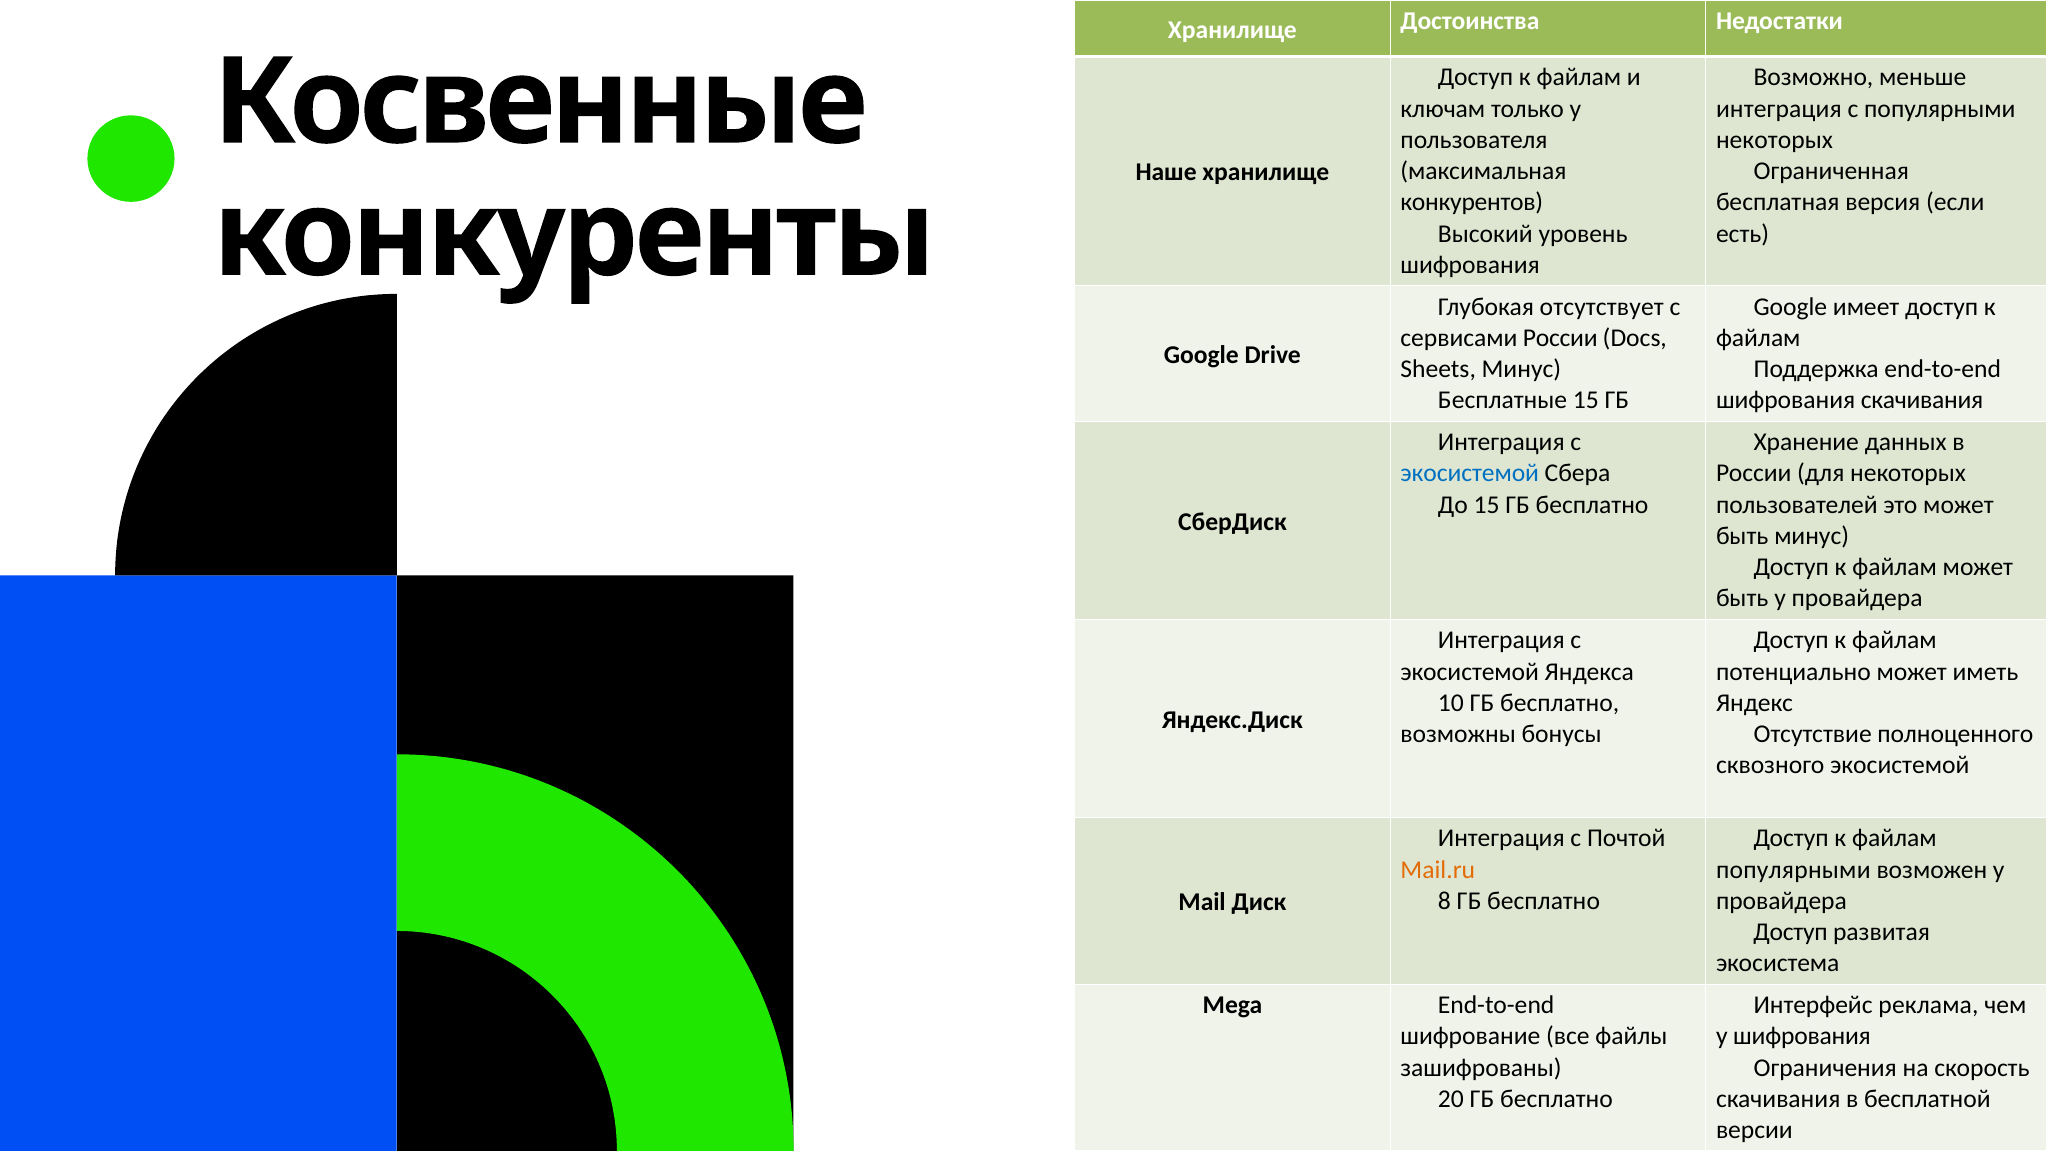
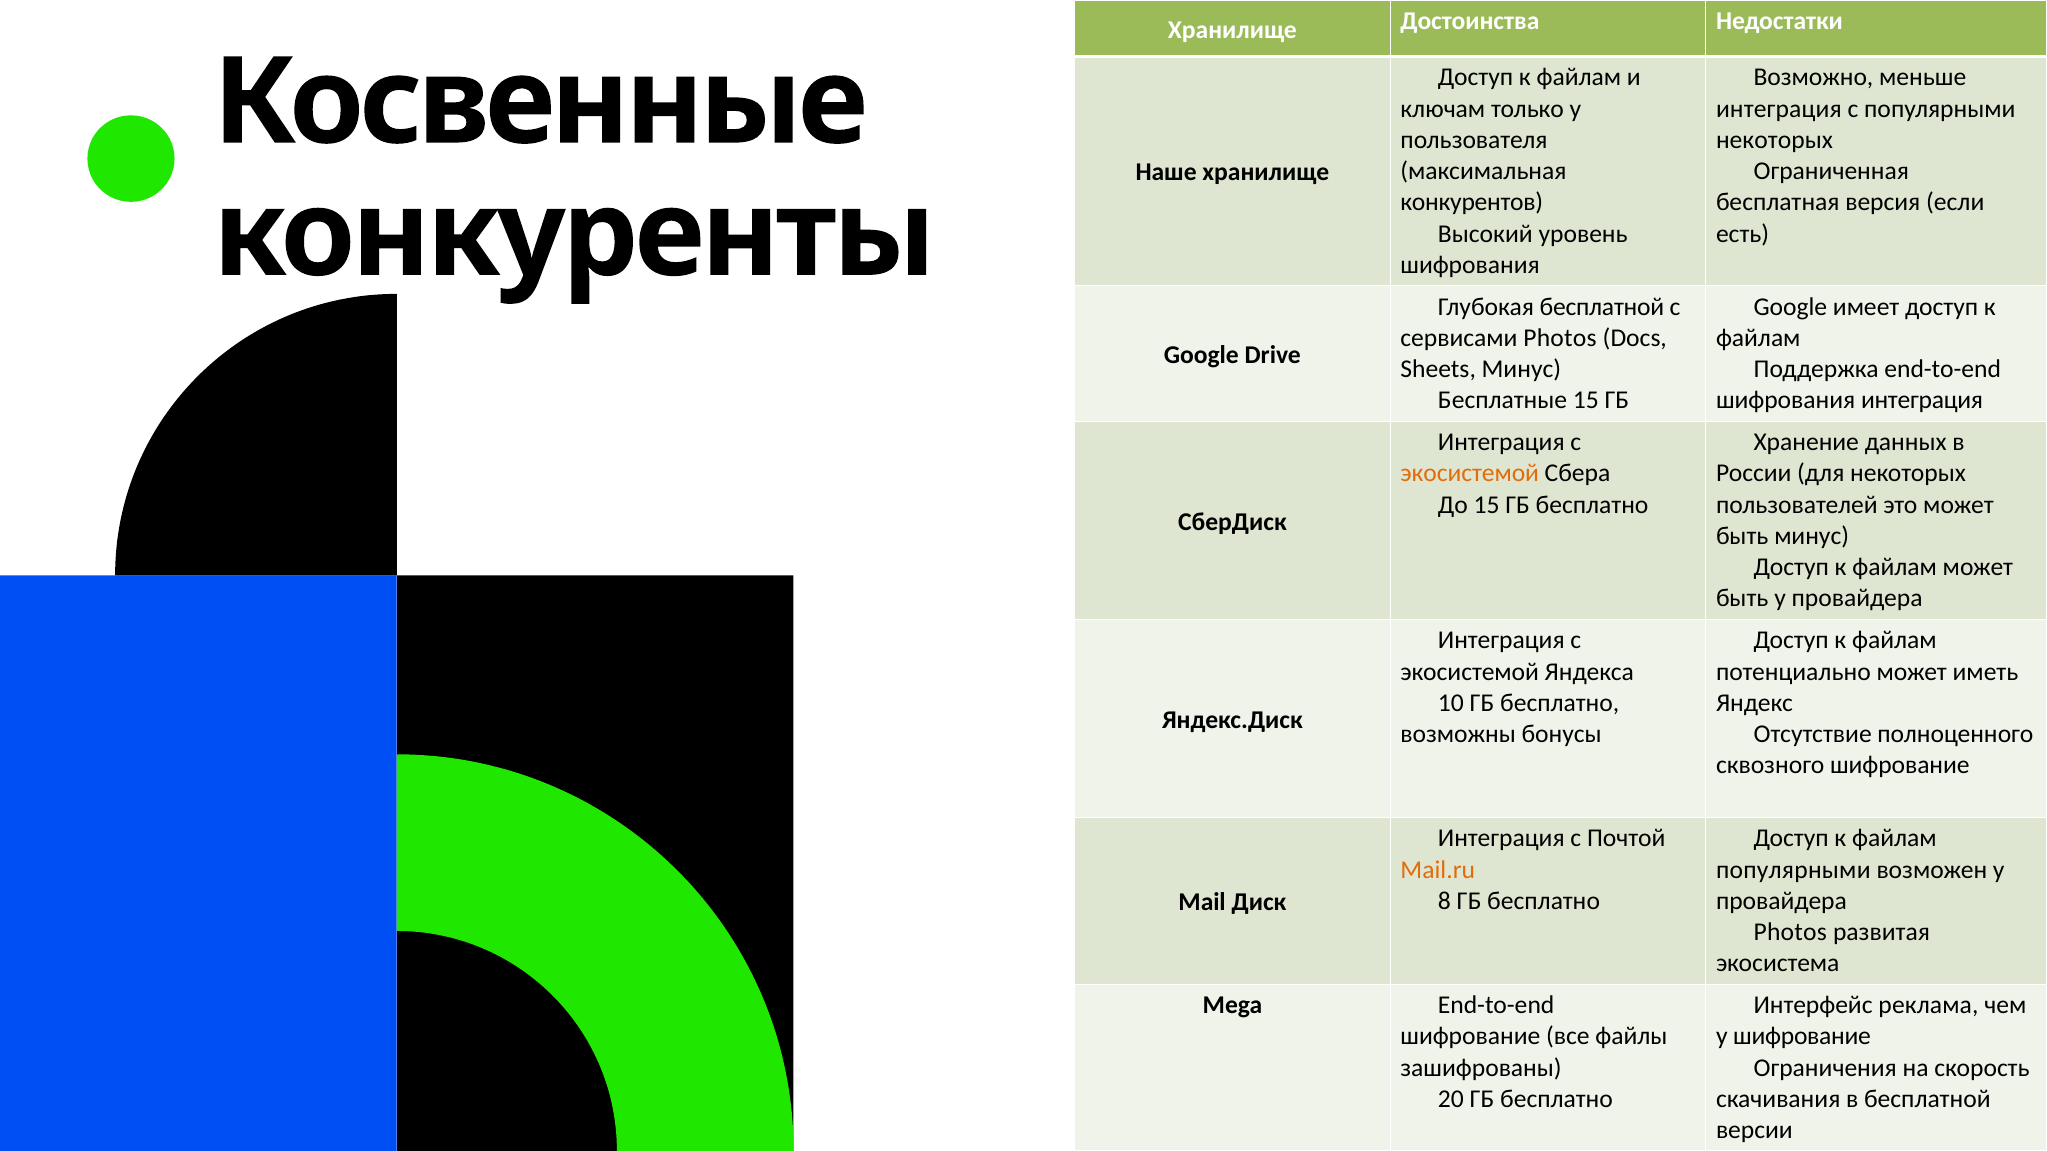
отсутствует at (1602, 307): отсутствует -> бесплатной
сервисами России: России -> Photos
шифрования скачивания: скачивания -> интеграция
экосистемой at (1470, 474) colour: blue -> orange
сквозного экосистемой: экосистемой -> шифрование
Доступ at (1791, 932): Доступ -> Photos
у шифрования: шифрования -> шифрование
